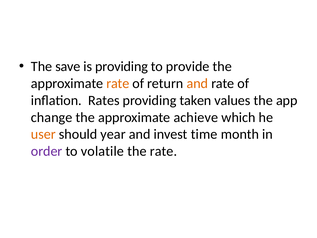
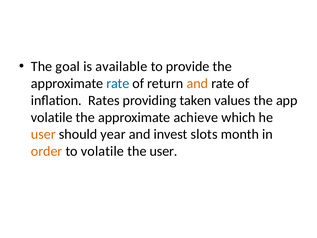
save: save -> goal
is providing: providing -> available
rate at (118, 83) colour: orange -> blue
change at (52, 117): change -> volatile
time: time -> slots
order colour: purple -> orange
the rate: rate -> user
